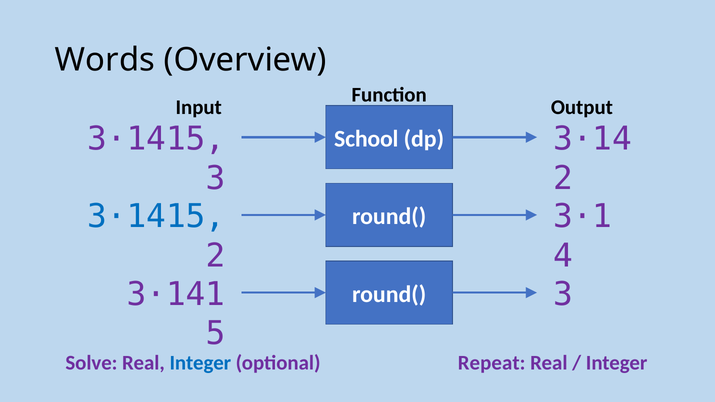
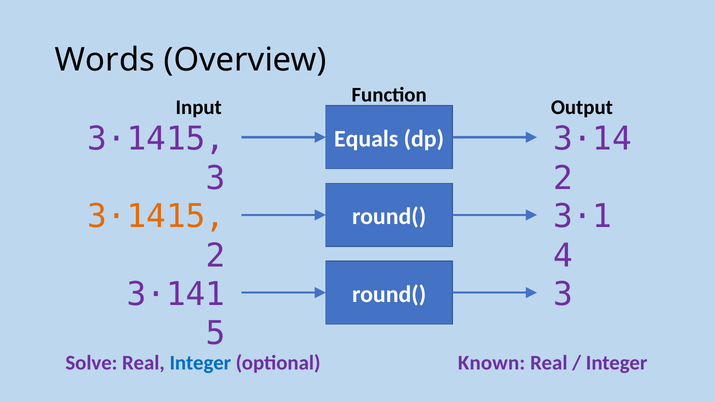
School: School -> Equals
3·1415 at (156, 217) colour: blue -> orange
Repeat: Repeat -> Known
